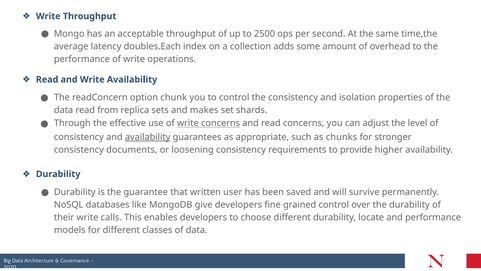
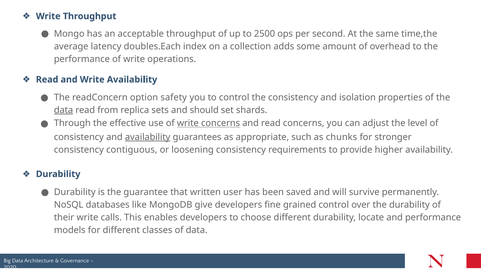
chunk: chunk -> safety
data at (64, 110) underline: none -> present
makes: makes -> should
documents: documents -> contiguous
